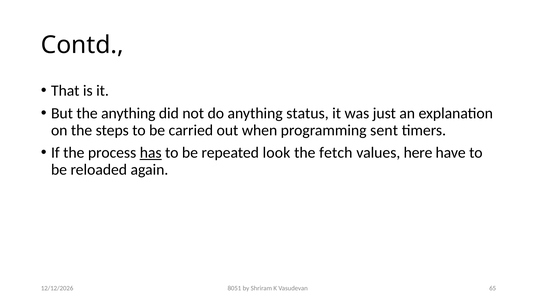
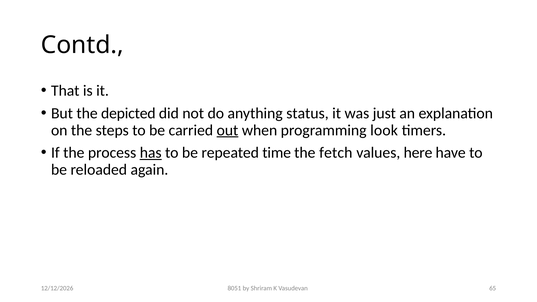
the anything: anything -> depicted
out underline: none -> present
sent: sent -> look
look: look -> time
